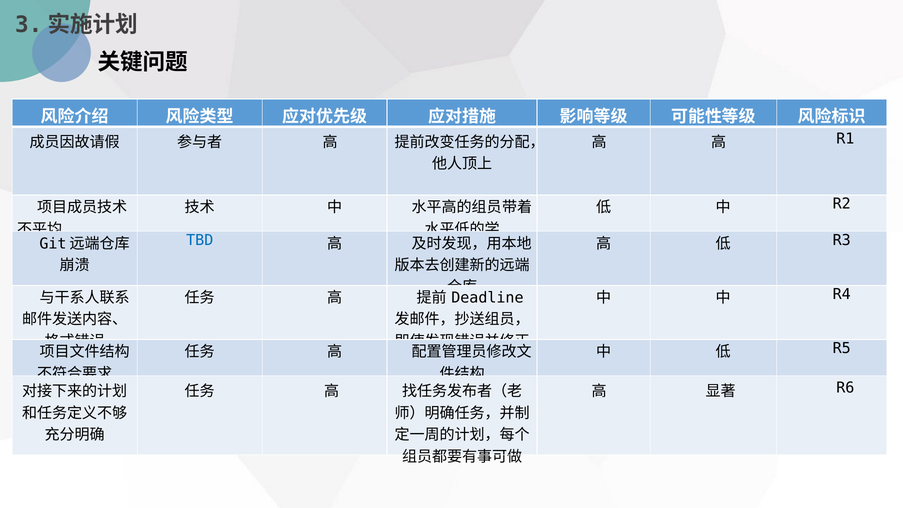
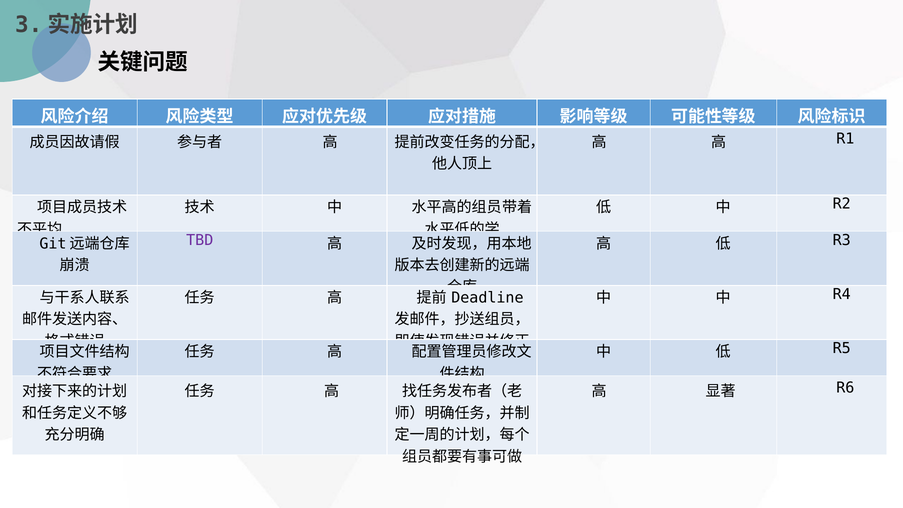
TBD colour: blue -> purple
